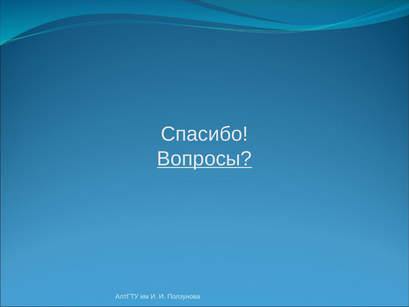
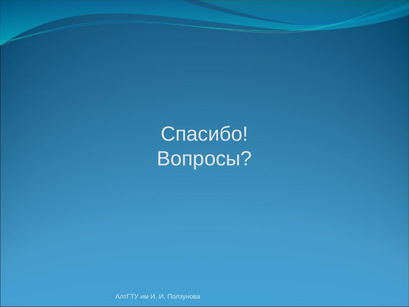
Вопросы underline: present -> none
